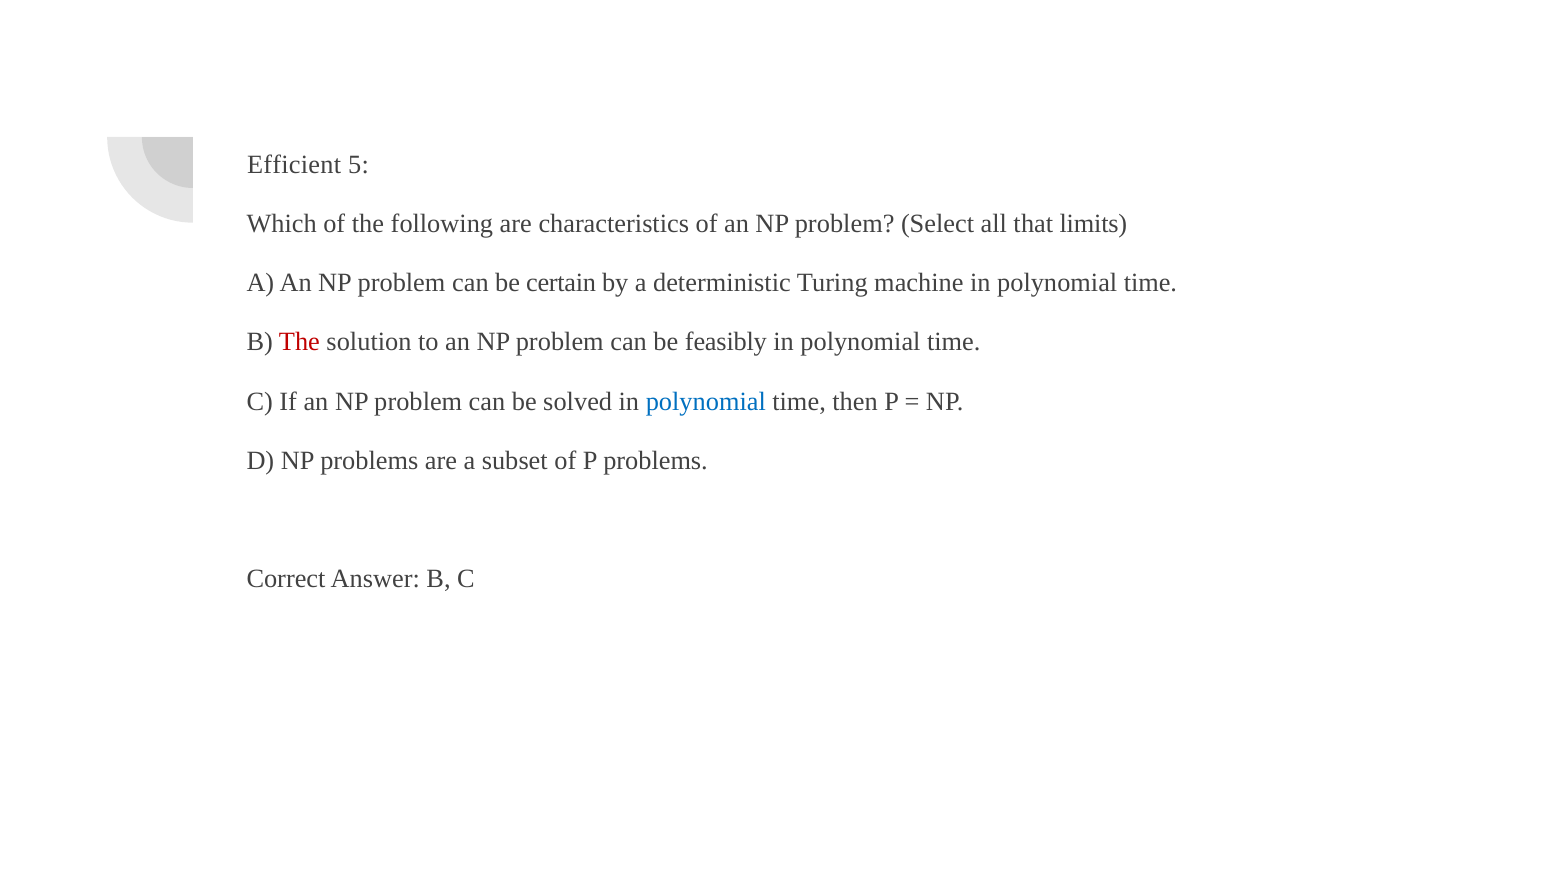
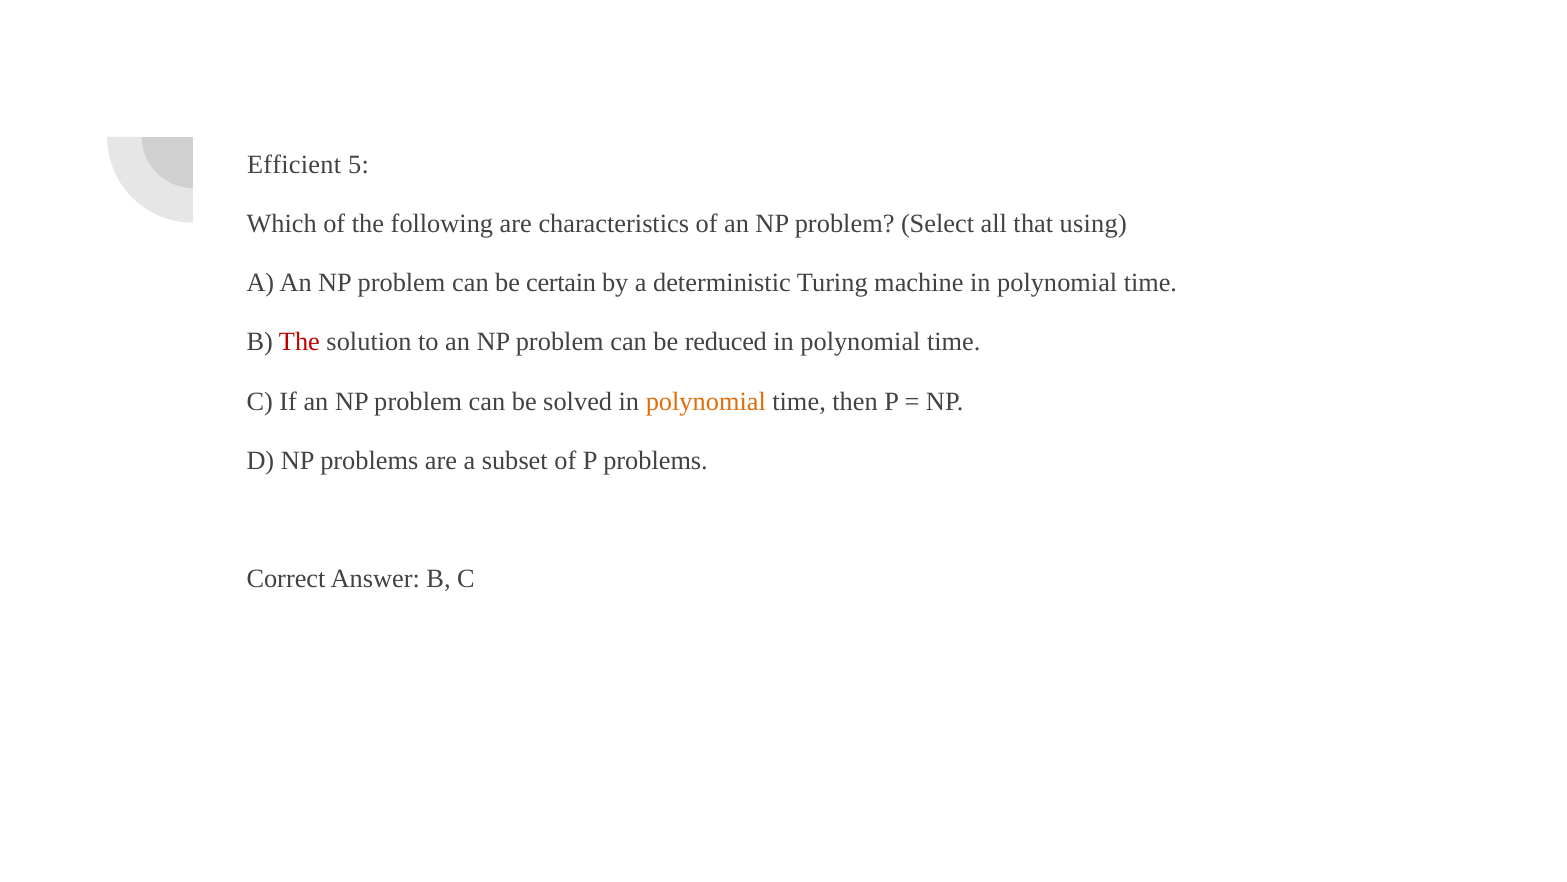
limits: limits -> using
feasibly: feasibly -> reduced
polynomial at (706, 401) colour: blue -> orange
